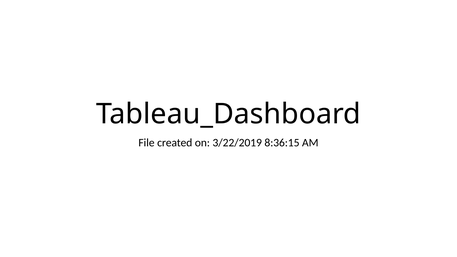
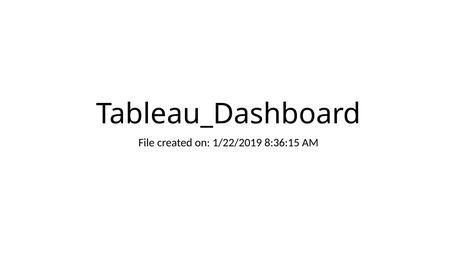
3/22/2019: 3/22/2019 -> 1/22/2019
